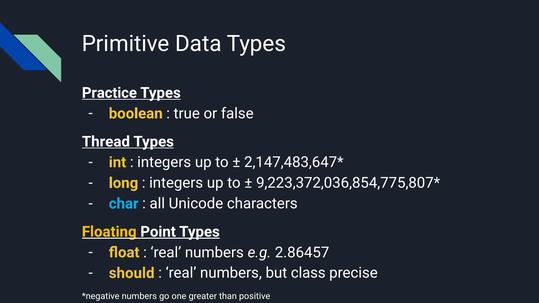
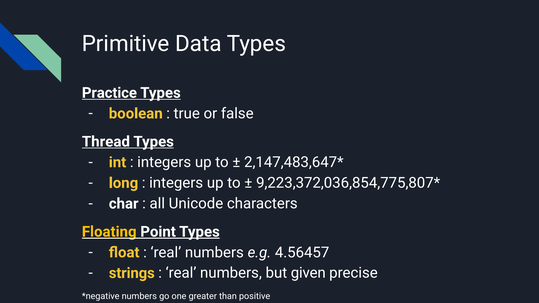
char colour: light blue -> white
2.86457: 2.86457 -> 4.56457
should: should -> strings
class: class -> given
